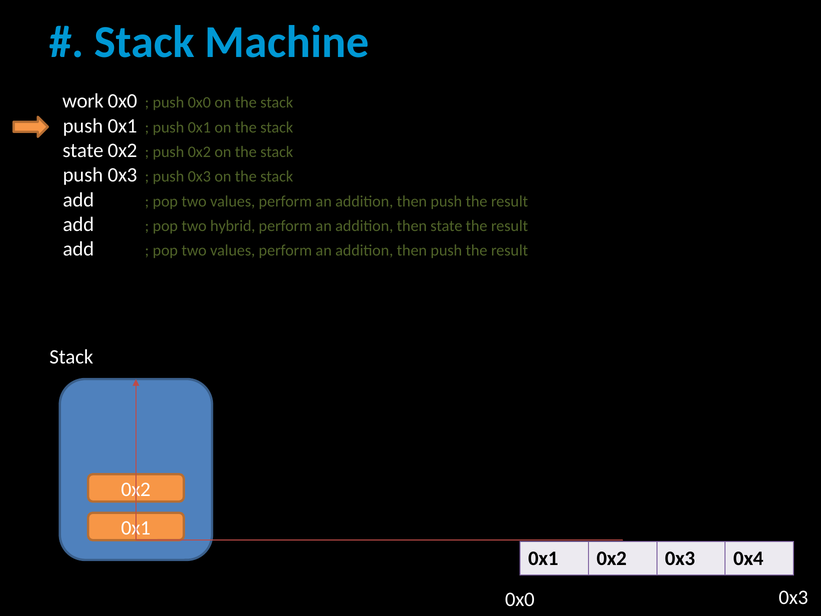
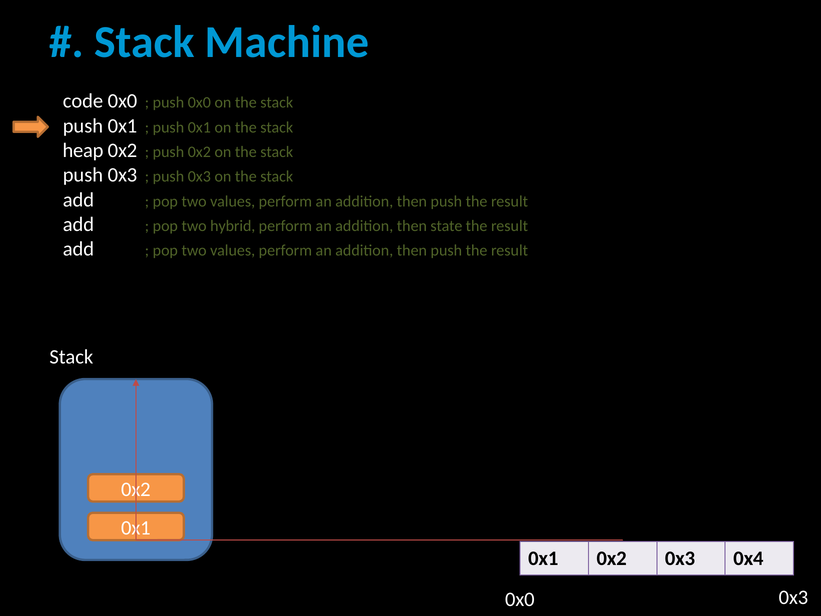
work: work -> code
state at (83, 150): state -> heap
